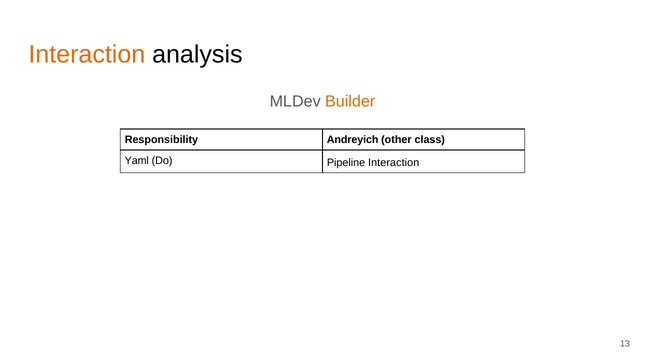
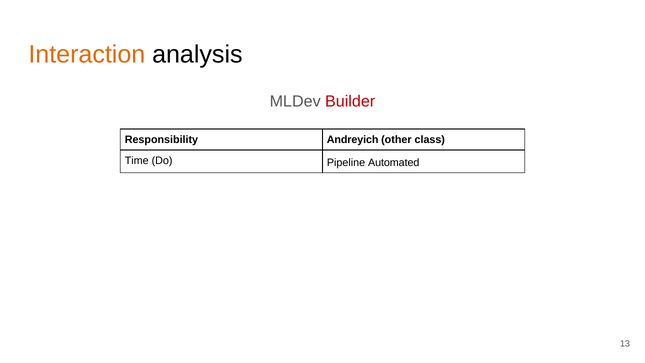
Builder colour: orange -> red
Yaml: Yaml -> Time
Pipeline Interaction: Interaction -> Automated
